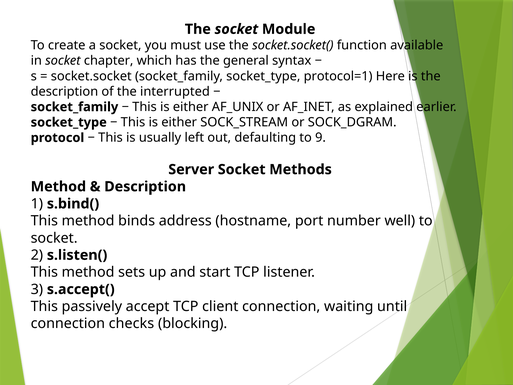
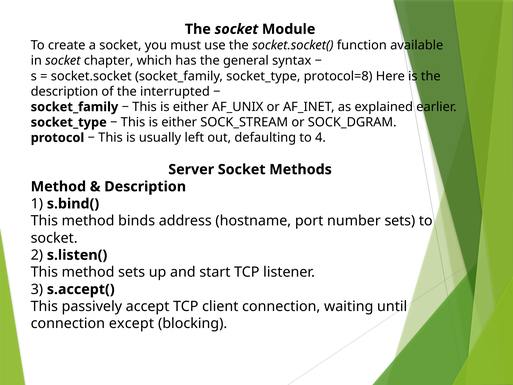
protocol=1: protocol=1 -> protocol=8
9: 9 -> 4
number well: well -> sets
checks: checks -> except
